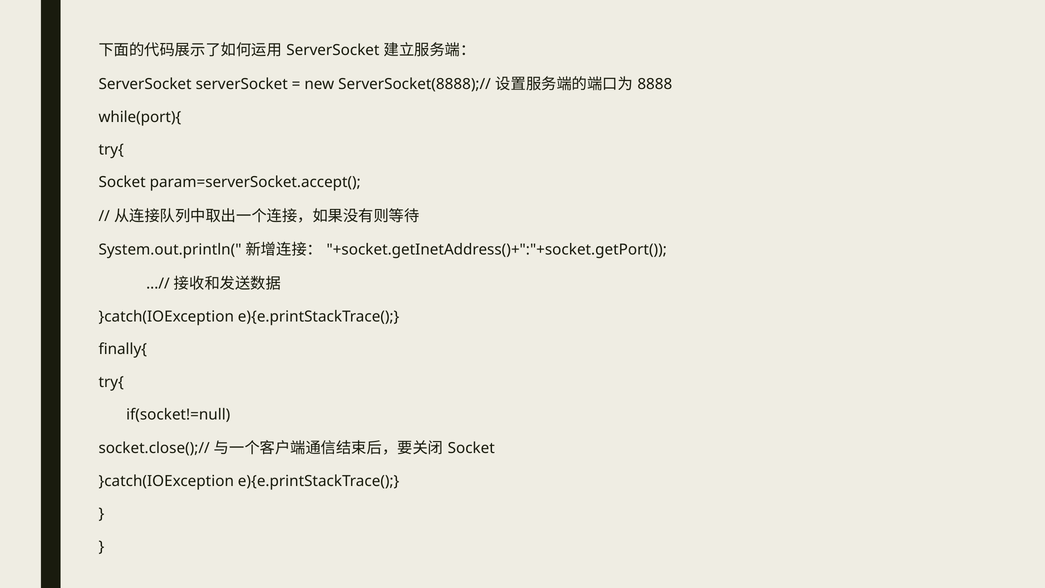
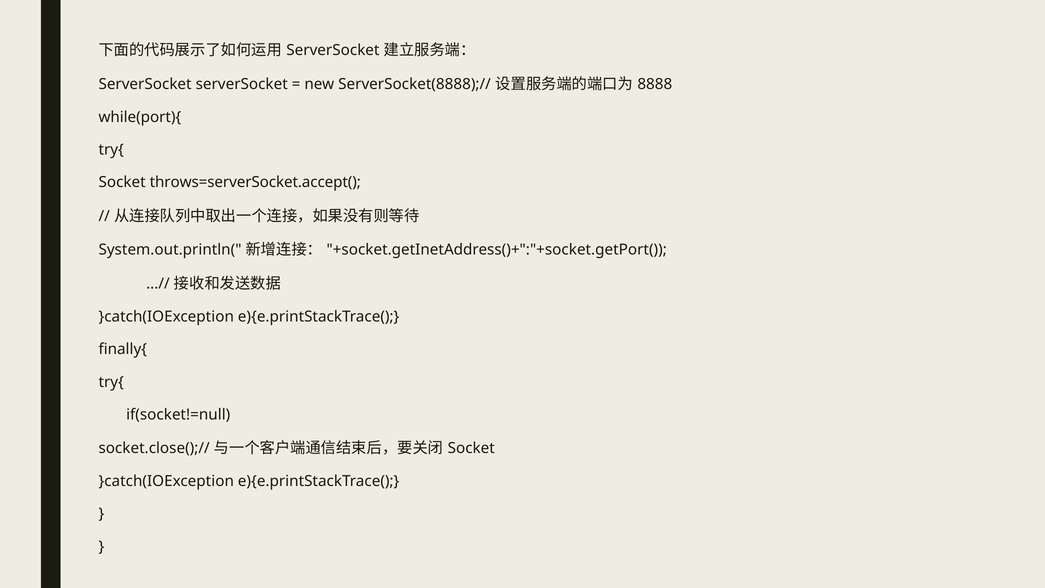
param=serverSocket.accept(: param=serverSocket.accept( -> throws=serverSocket.accept(
